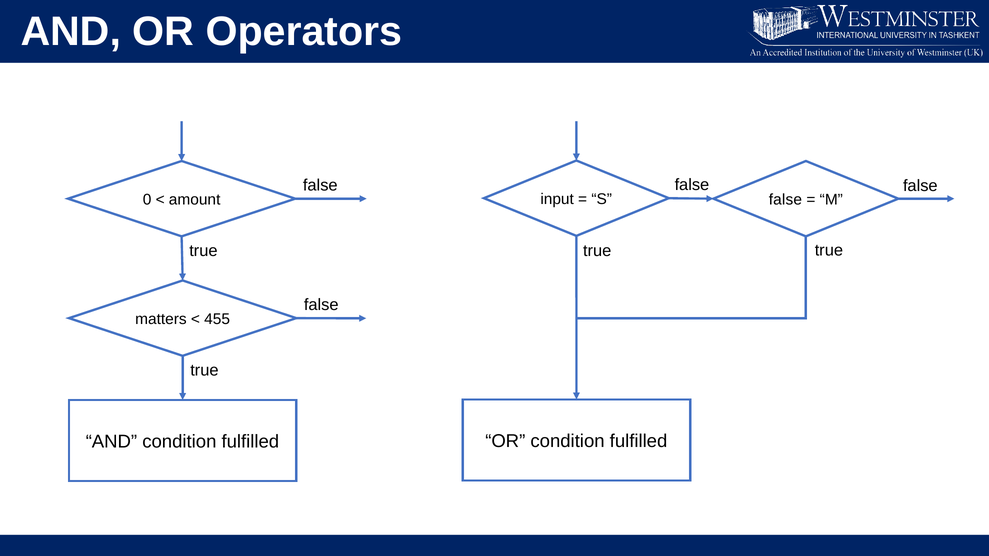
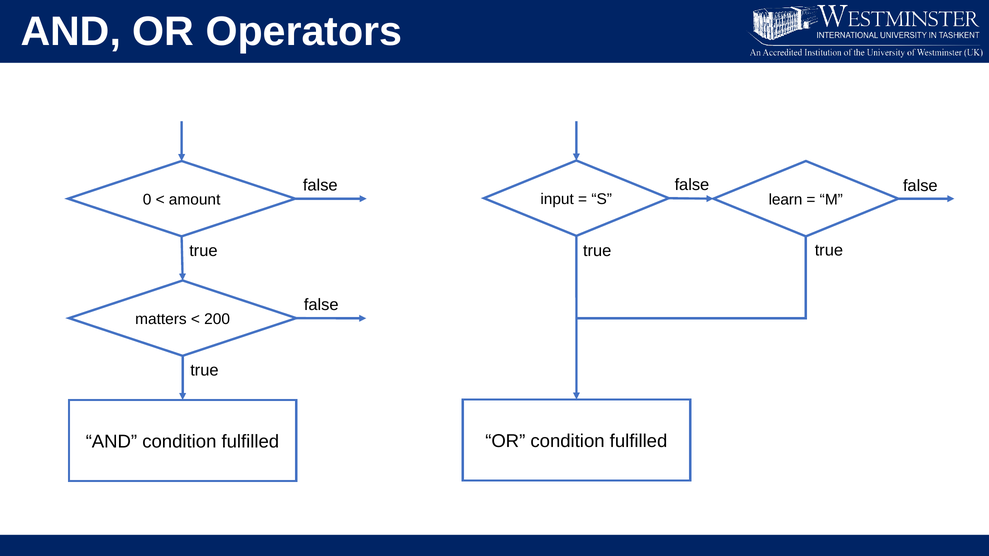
false at (785, 200): false -> learn
455: 455 -> 200
